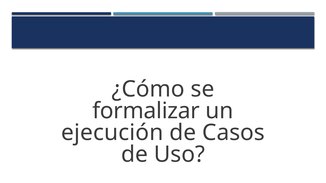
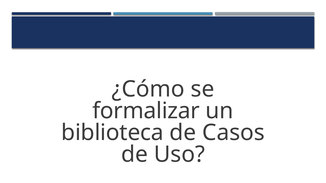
ejecución: ejecución -> biblioteca
